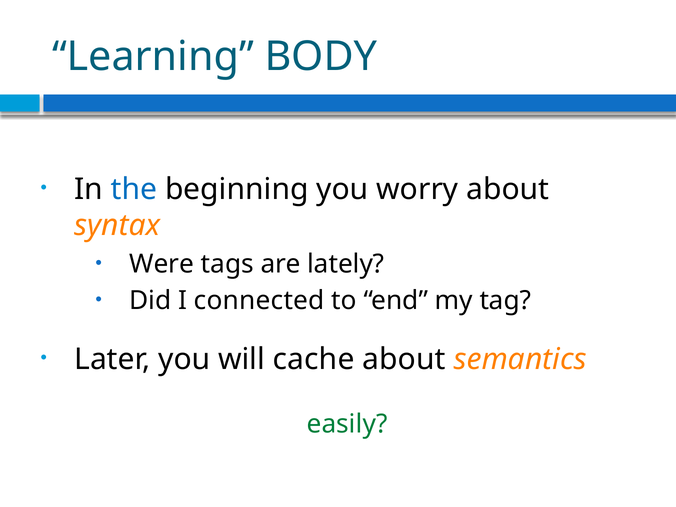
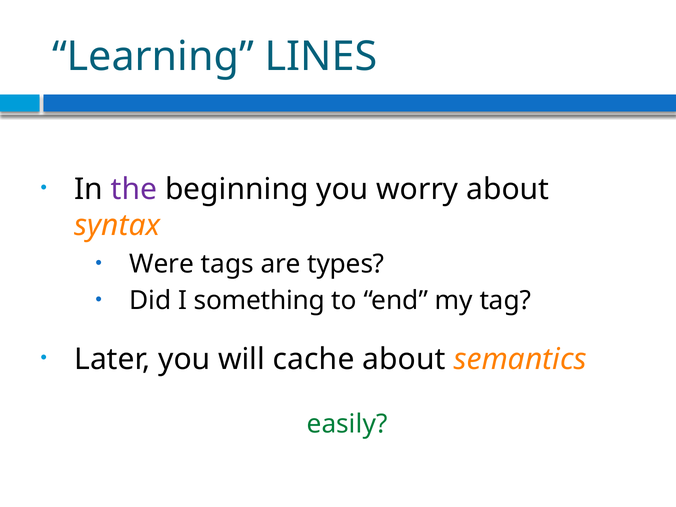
BODY: BODY -> LINES
the colour: blue -> purple
lately: lately -> types
connected: connected -> something
